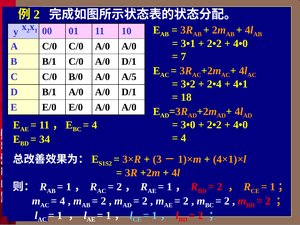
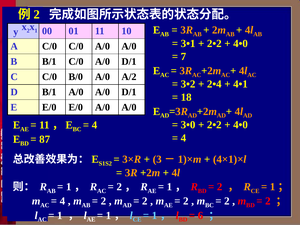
A/5: A/5 -> A/2
34: 34 -> 87
2 at (200, 215): 2 -> 6
